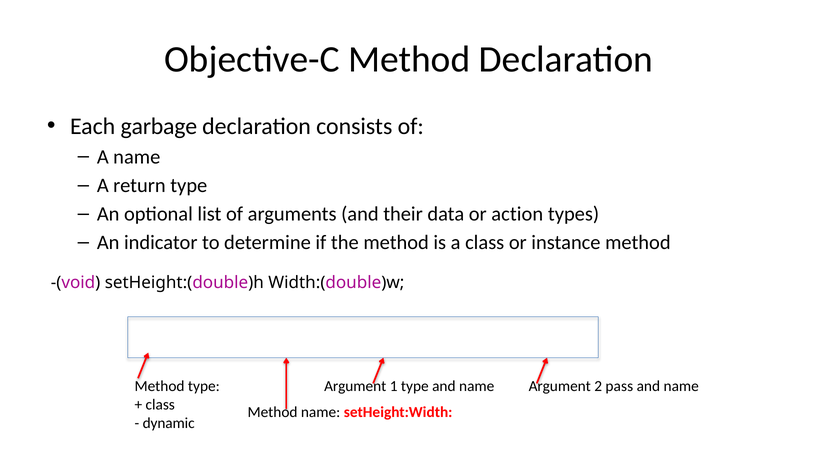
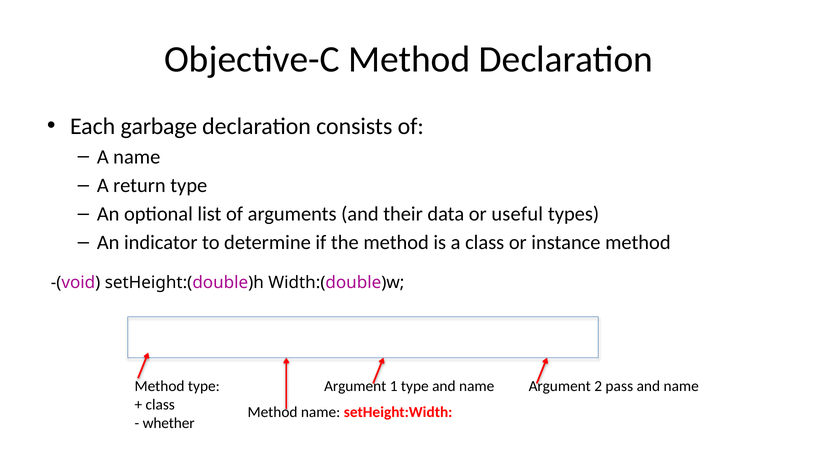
action: action -> useful
dynamic: dynamic -> whether
